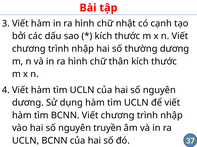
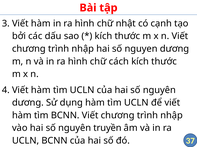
thường: thường -> nguyen
thân: thân -> cách
